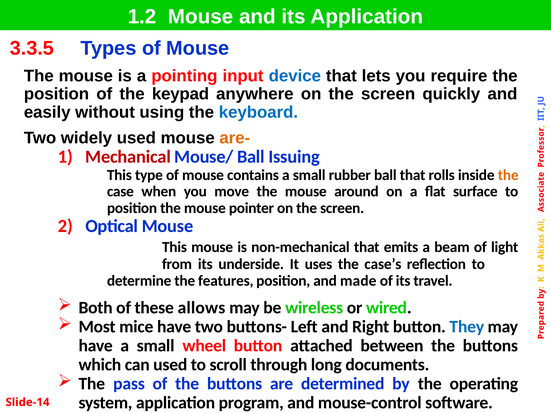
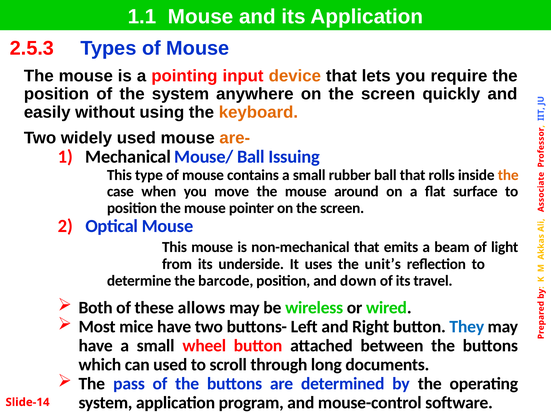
1.2: 1.2 -> 1.1
3.3.5: 3.3.5 -> 2.5.3
device colour: blue -> orange
the keypad: keypad -> system
keyboard colour: blue -> orange
Mechanical colour: red -> black
case’s: case’s -> unit’s
features: features -> barcode
made: made -> down
